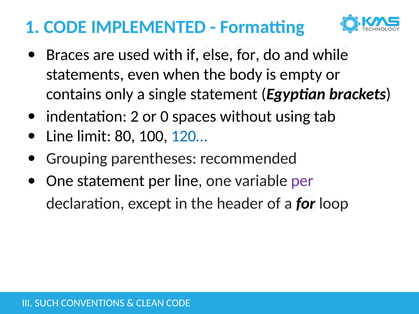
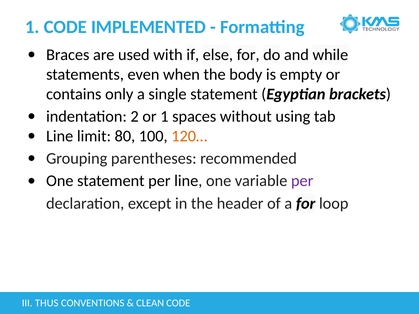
or 0: 0 -> 1
120… colour: blue -> orange
SUCH: SUCH -> THUS
